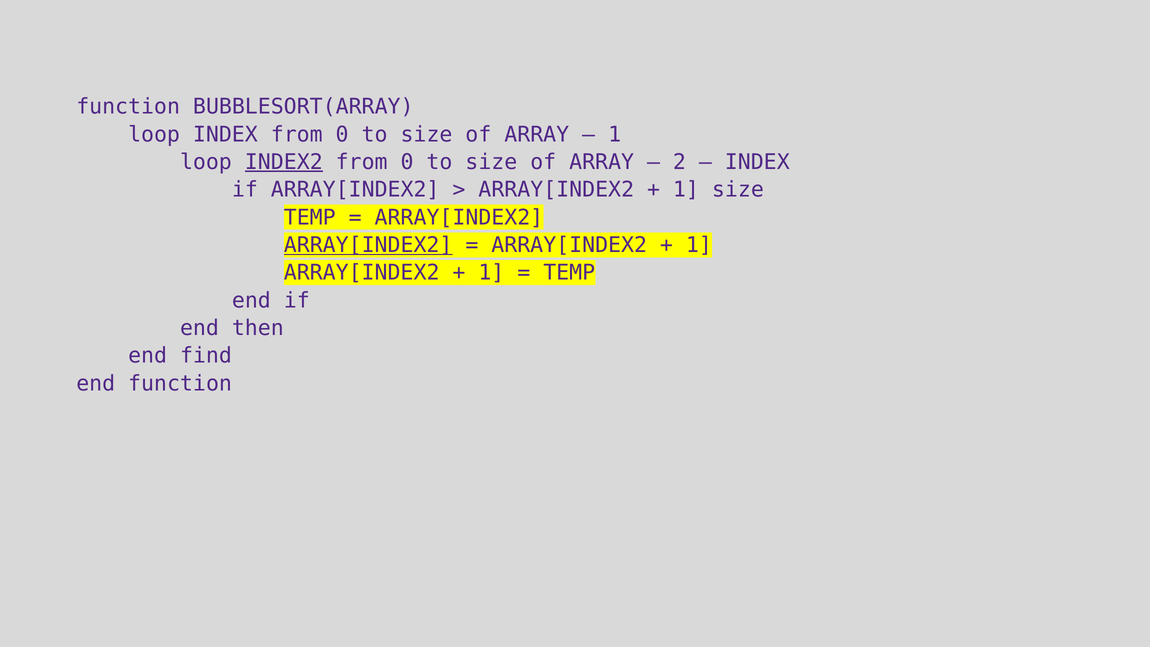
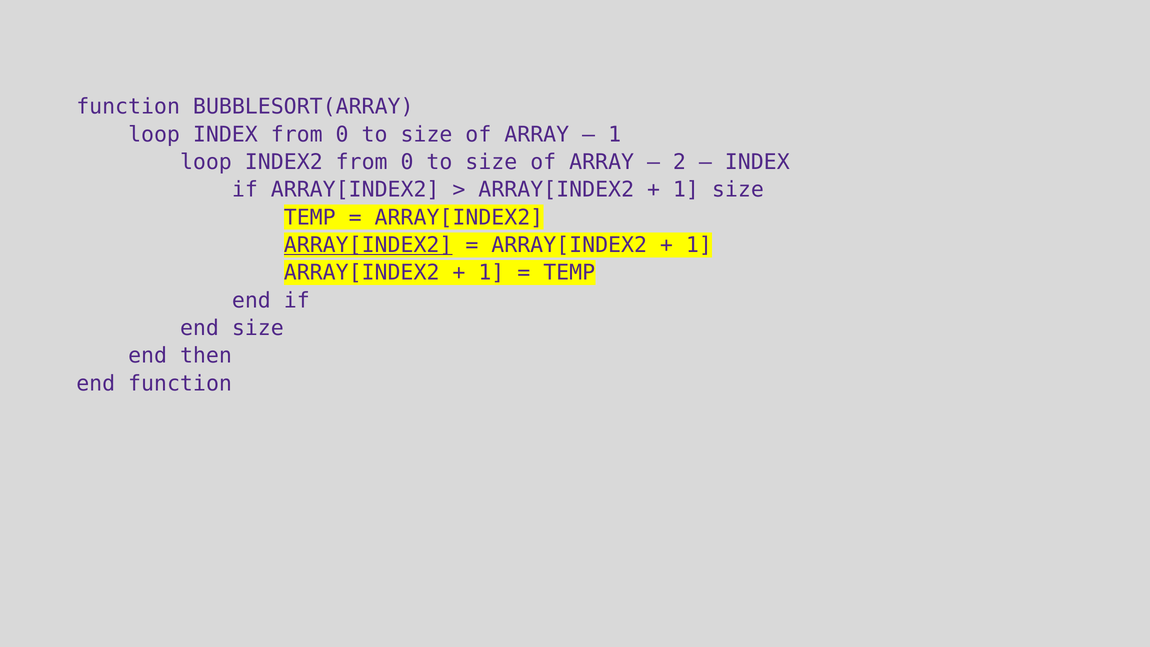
INDEX2 underline: present -> none
end then: then -> size
find: find -> then
